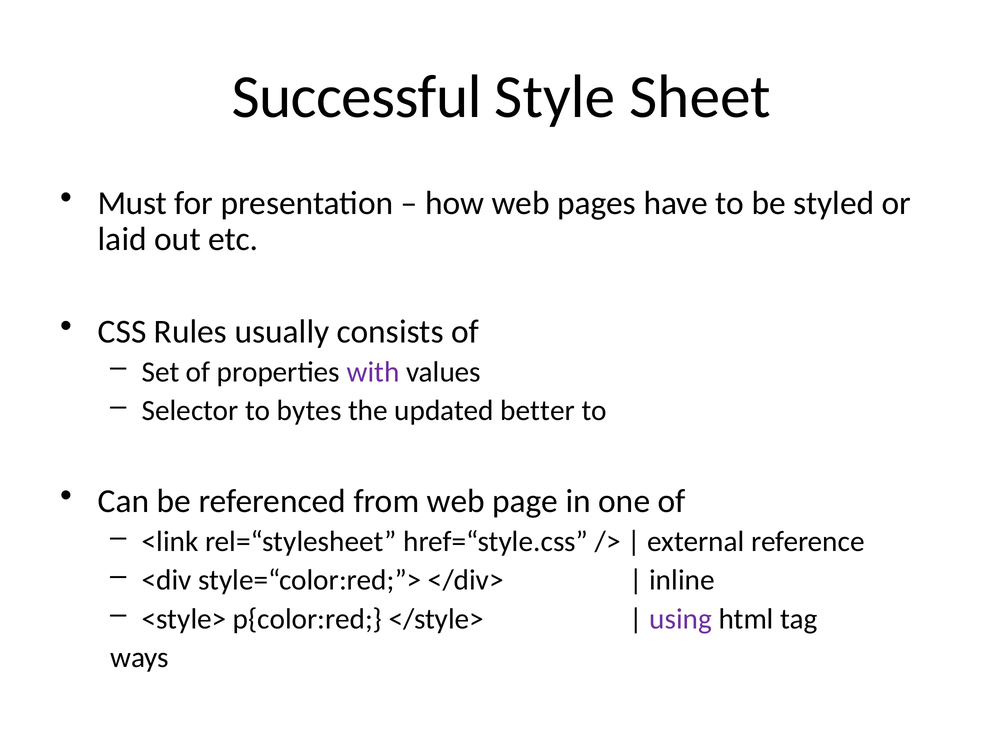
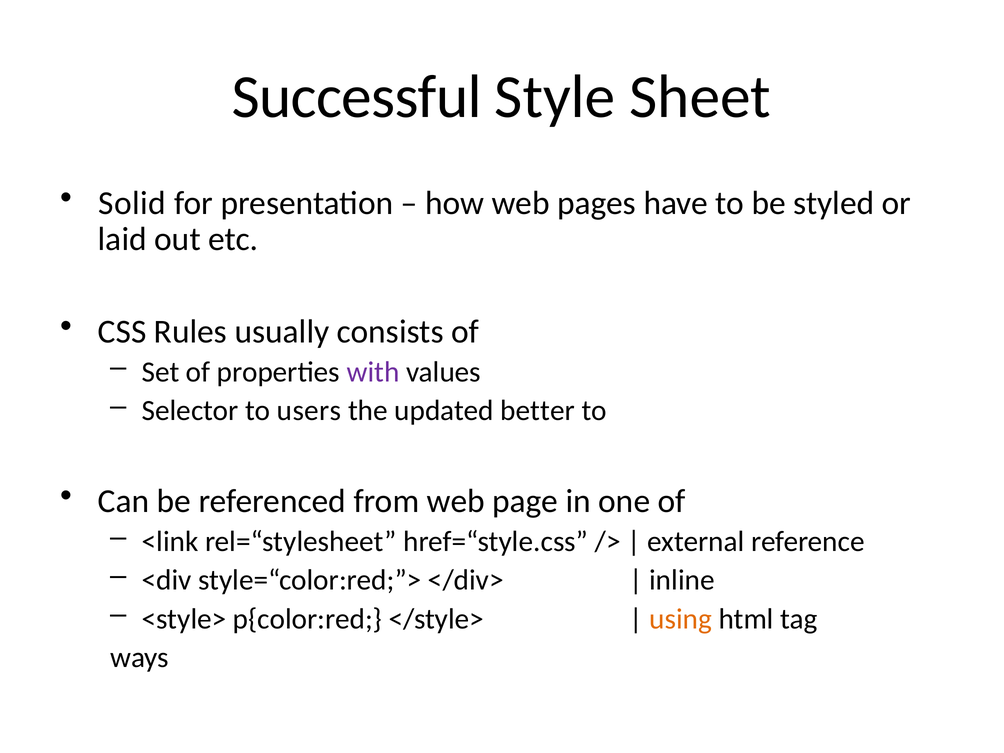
Must: Must -> Solid
bytes: bytes -> users
using colour: purple -> orange
